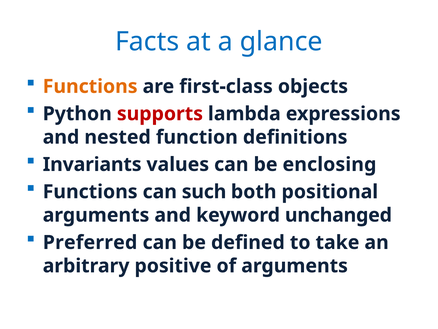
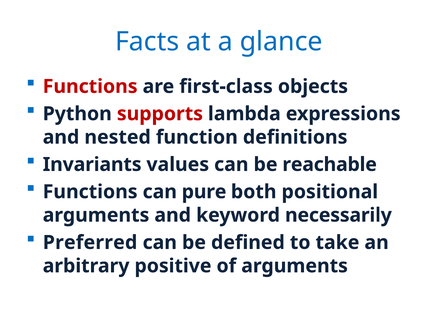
Functions at (90, 86) colour: orange -> red
enclosing: enclosing -> reachable
such: such -> pure
unchanged: unchanged -> necessarily
